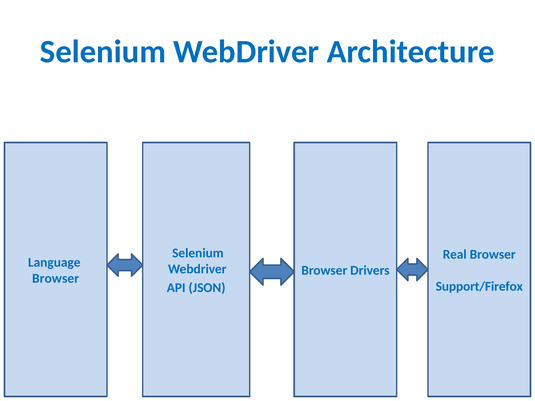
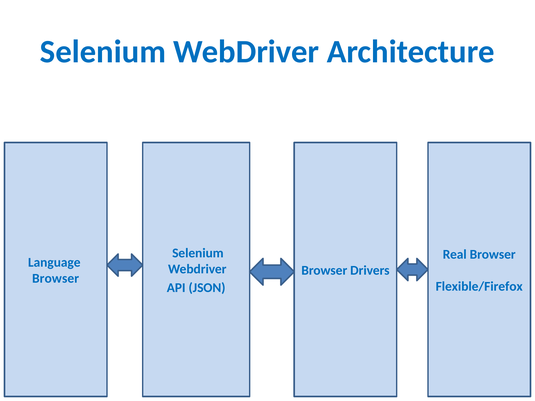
Support/Firefox: Support/Firefox -> Flexible/Firefox
